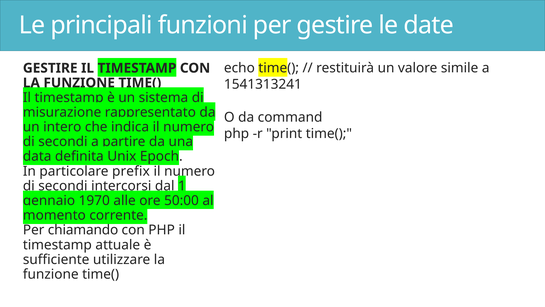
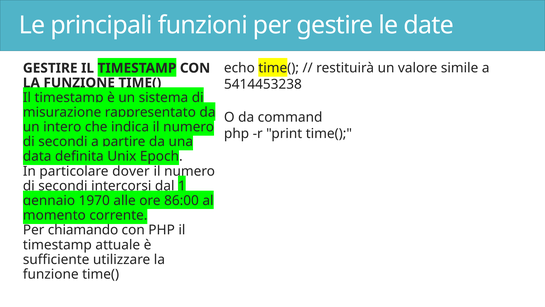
1541313241: 1541313241 -> 5414453238
prefix: prefix -> dover
50:00: 50:00 -> 86:00
